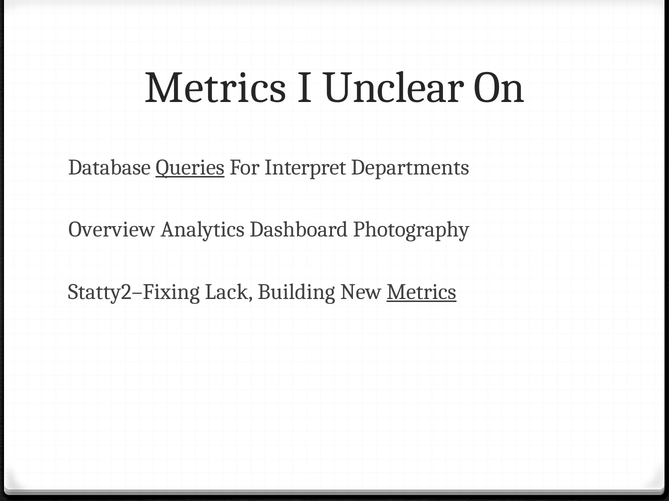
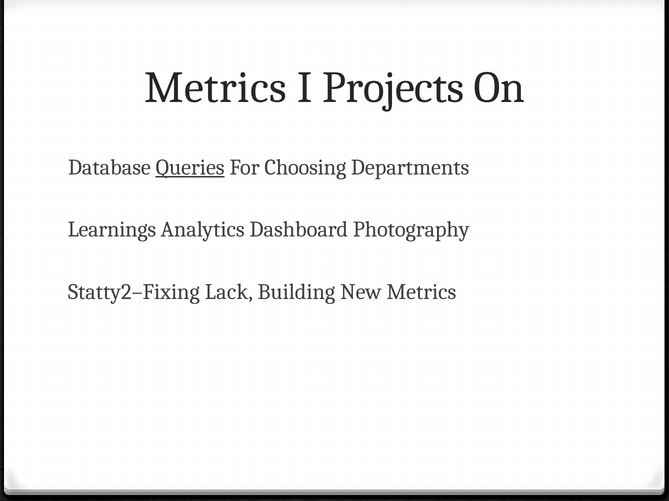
Unclear: Unclear -> Projects
Interpret: Interpret -> Choosing
Overview: Overview -> Learnings
Metrics at (421, 292) underline: present -> none
